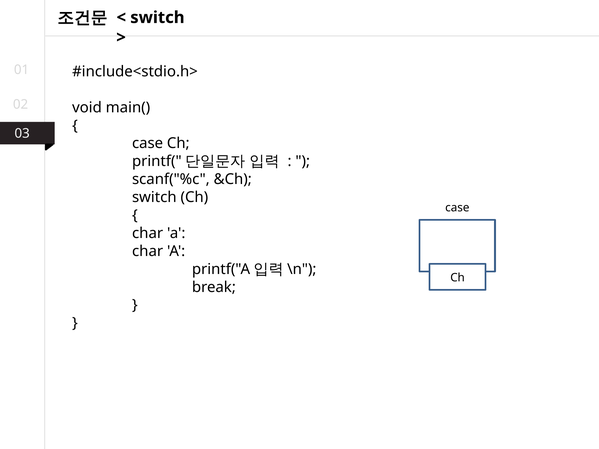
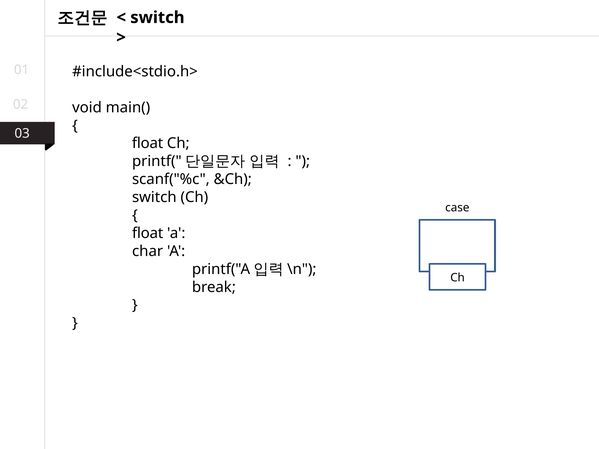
case at (148, 143): case -> float
char at (148, 233): char -> float
